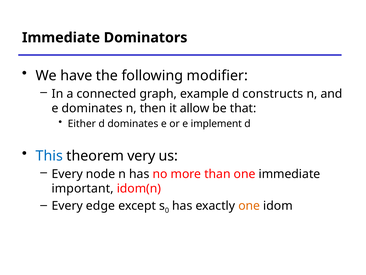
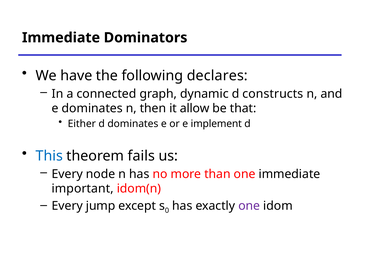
modifier: modifier -> declares
example: example -> dynamic
very: very -> fails
edge: edge -> jump
one at (249, 205) colour: orange -> purple
